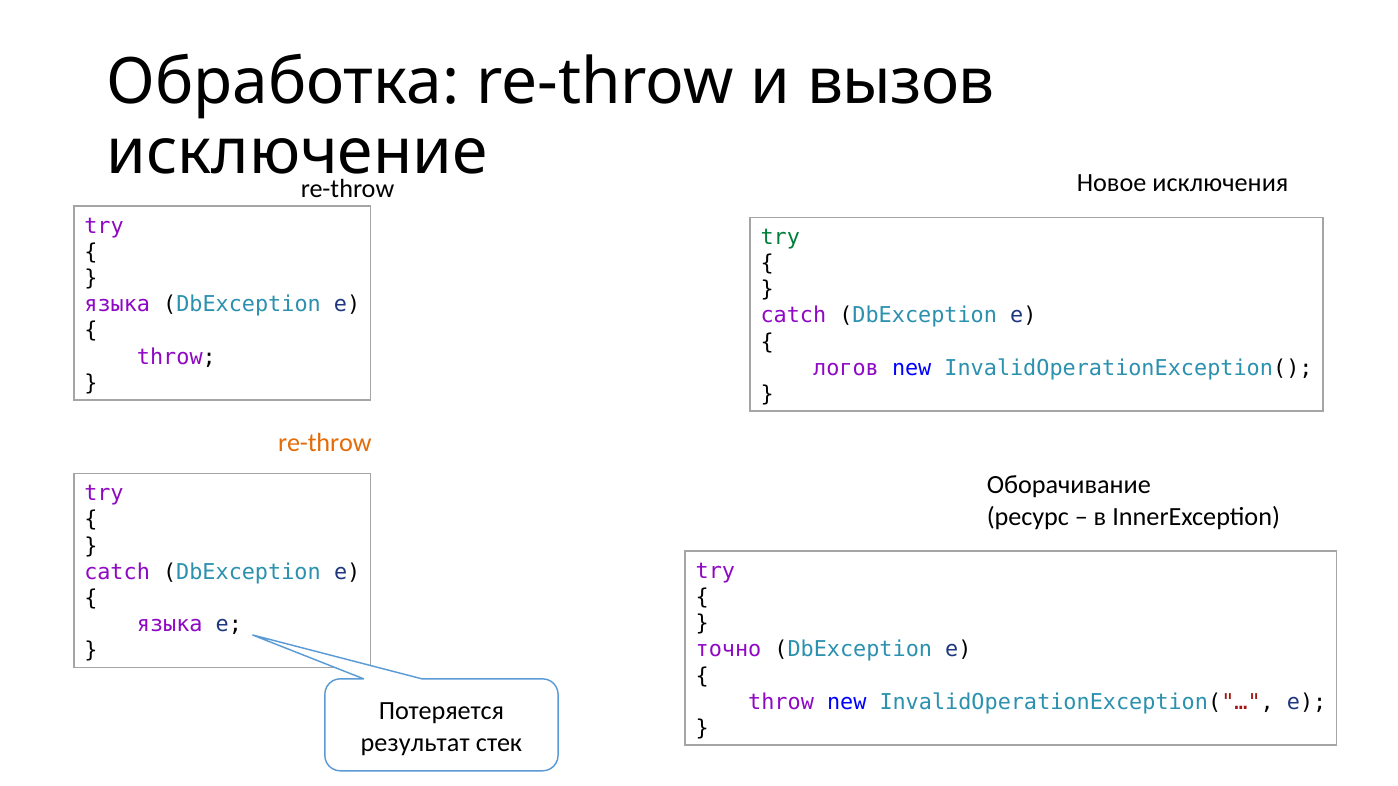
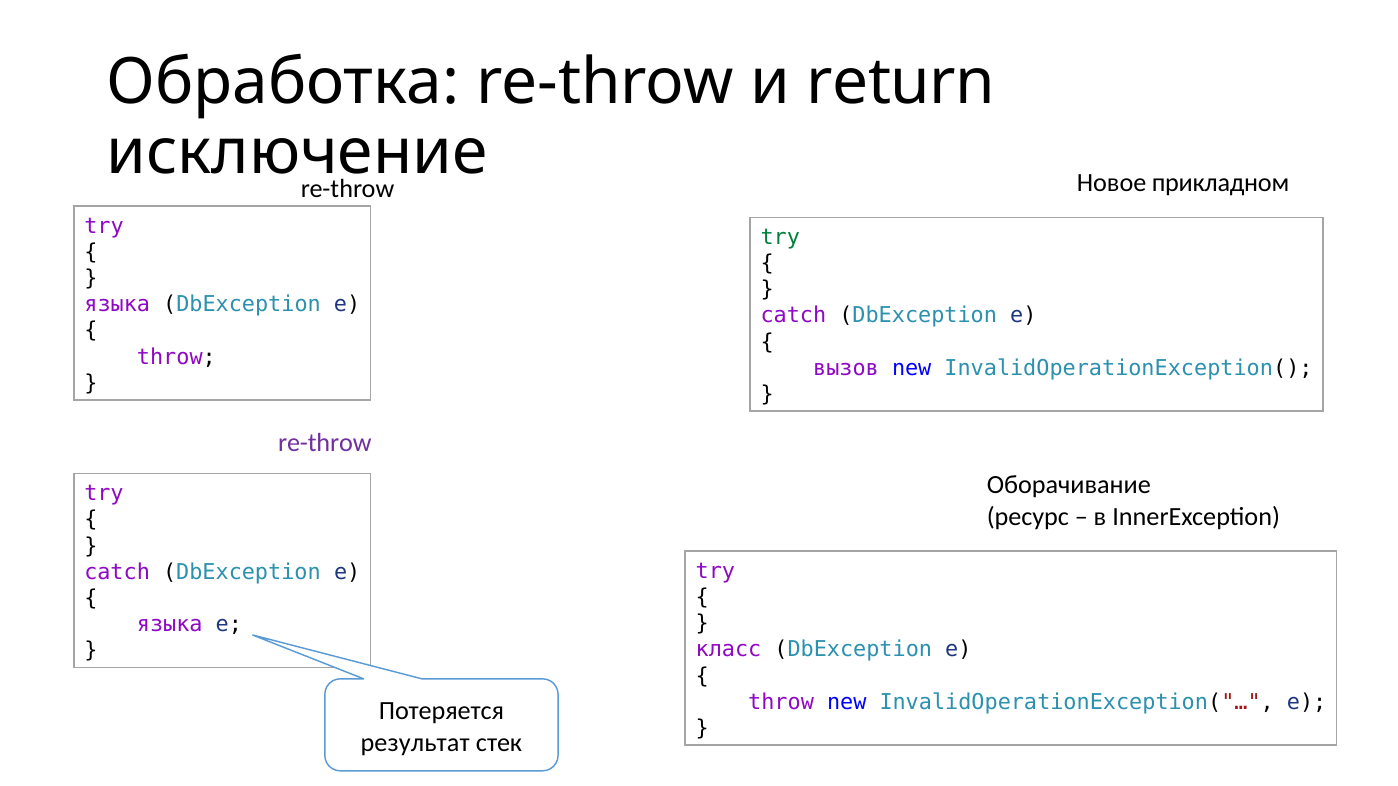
вызов: вызов -> return
исключения: исключения -> прикладном
логов: логов -> вызов
re-throw at (325, 443) colour: orange -> purple
точно: точно -> класс
